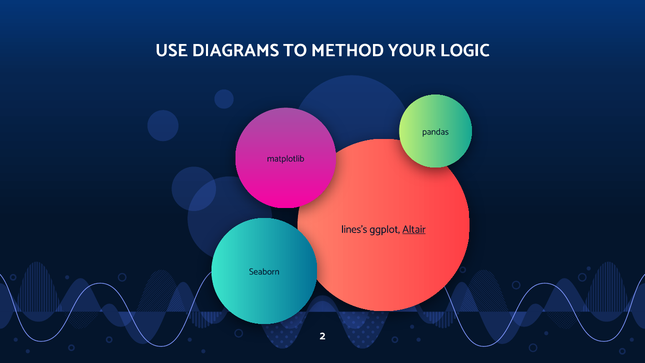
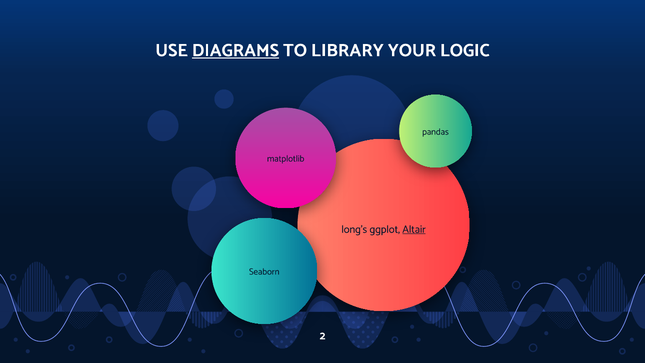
DIAGRAMS underline: none -> present
METHOD: METHOD -> LIBRARY
lines’s: lines’s -> long’s
